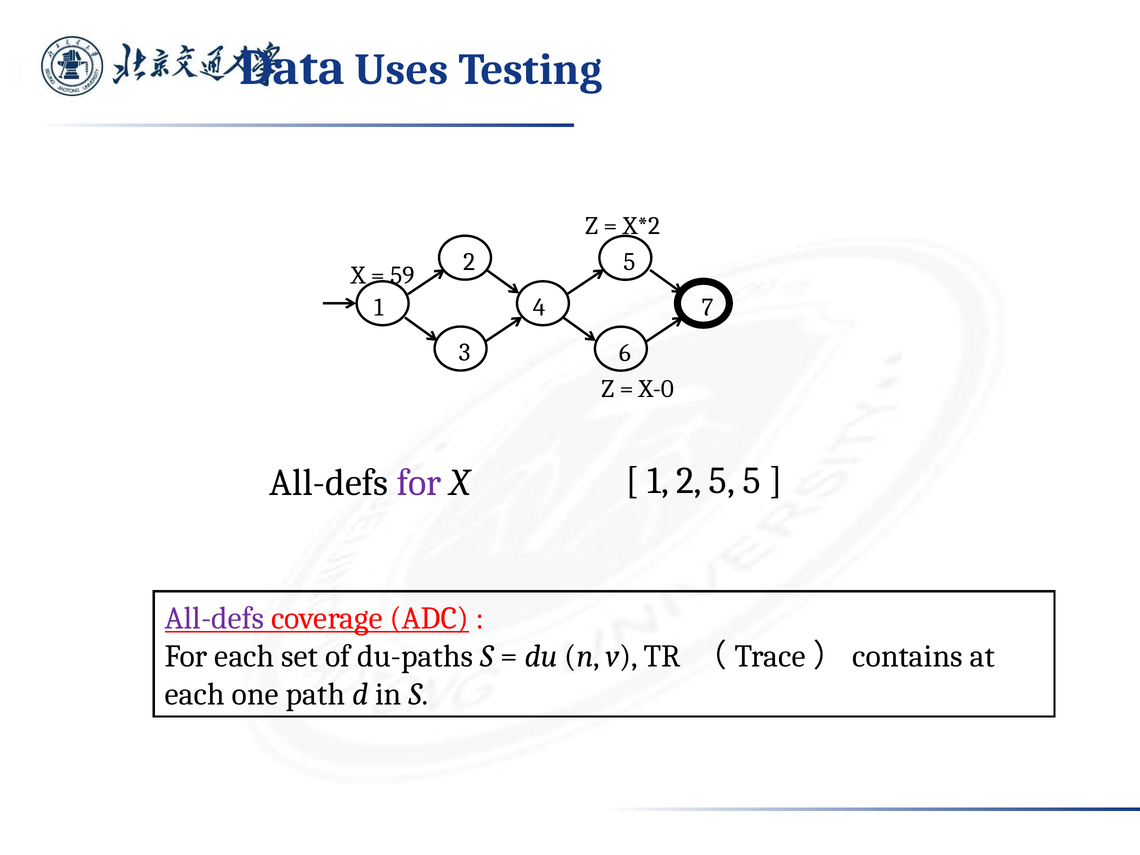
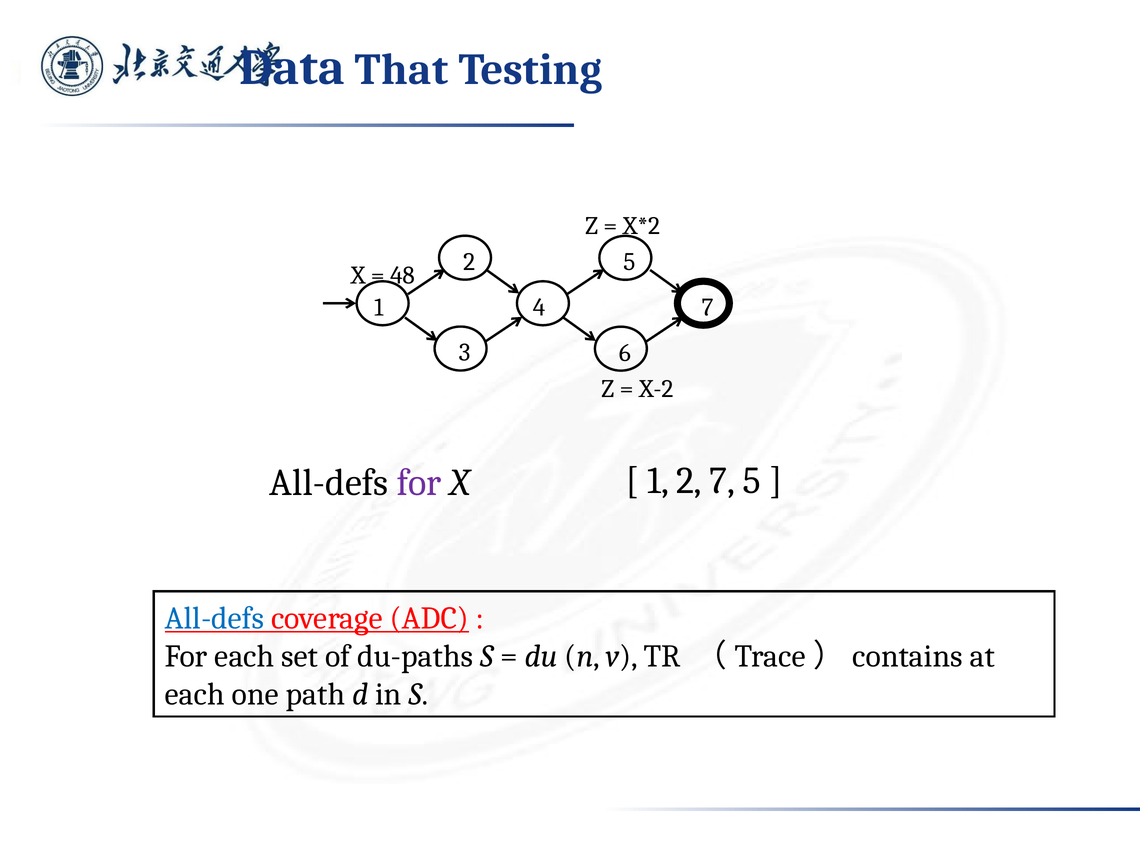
Uses: Uses -> That
59: 59 -> 48
X-0: X-0 -> X-2
1 2 5: 5 -> 7
All-defs at (215, 618) colour: purple -> blue
